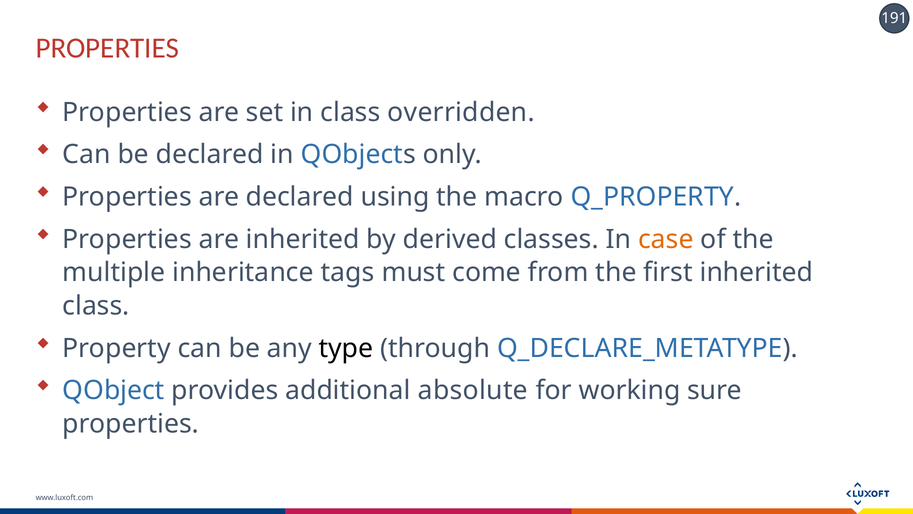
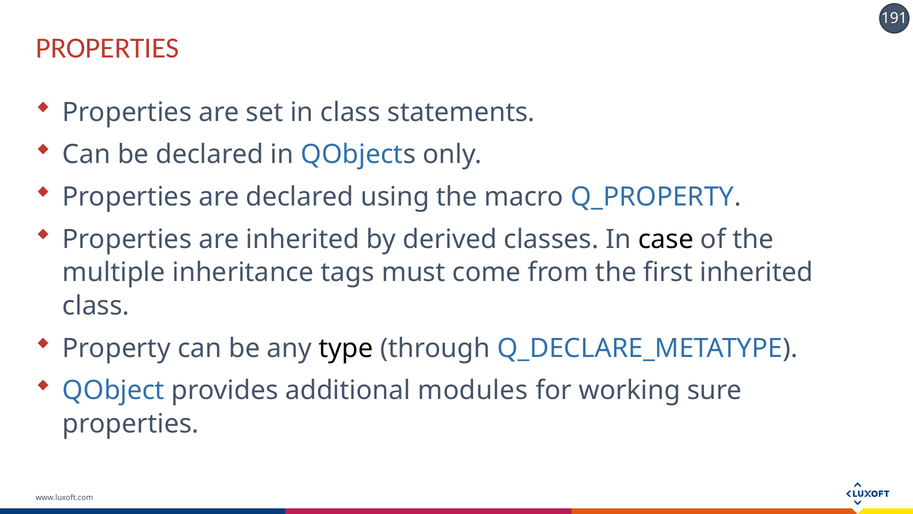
overridden: overridden -> statements
case colour: orange -> black
absolute: absolute -> modules
